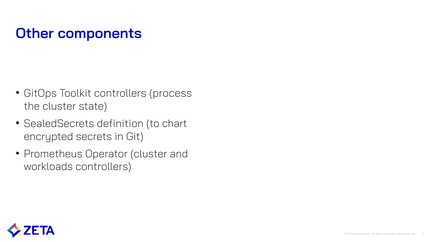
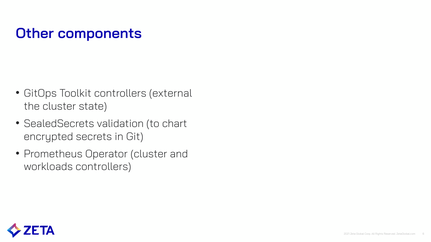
process: process -> external
definition: definition -> validation
